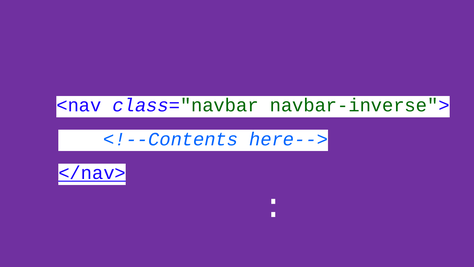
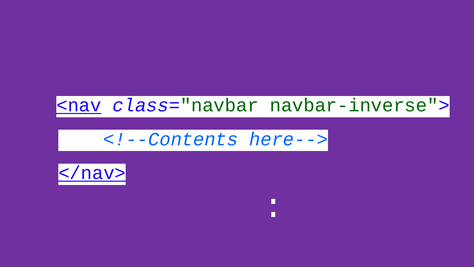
<nav underline: none -> present
